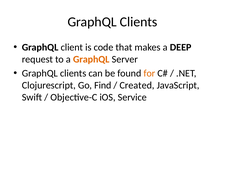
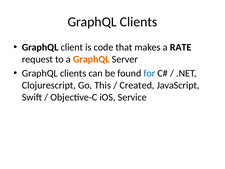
DEEP: DEEP -> RATE
for colour: orange -> blue
Find: Find -> This
